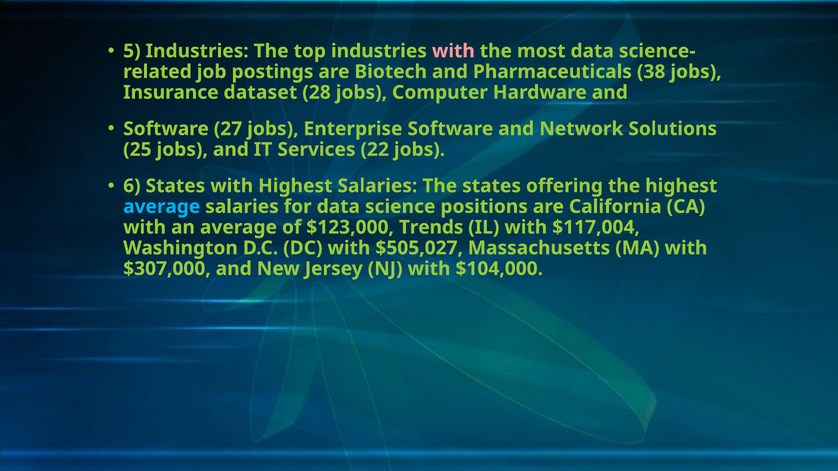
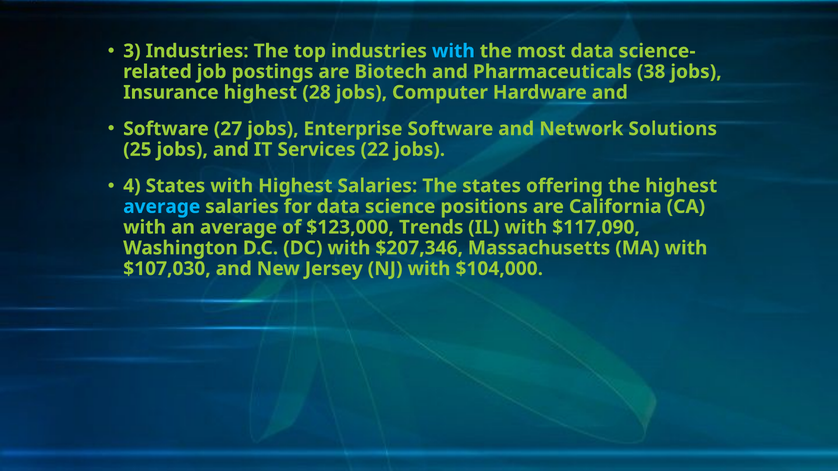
5: 5 -> 3
with at (453, 51) colour: pink -> light blue
Insurance dataset: dataset -> highest
6: 6 -> 4
$117,004: $117,004 -> $117,090
$505,027: $505,027 -> $207,346
$307,000: $307,000 -> $107,030
